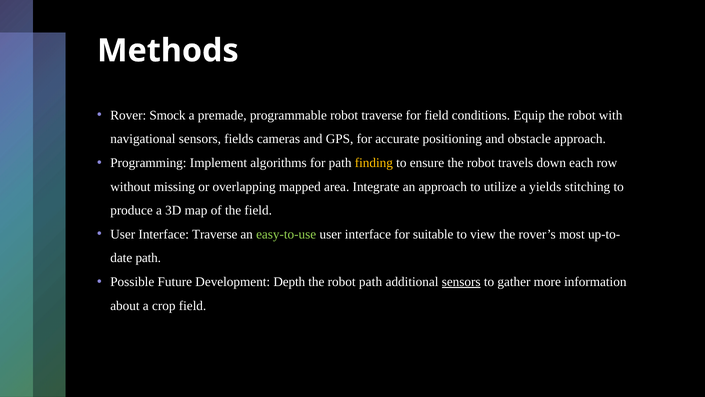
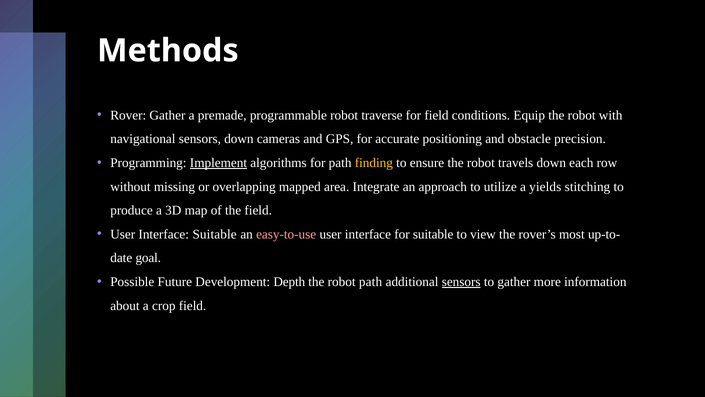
Rover Smock: Smock -> Gather
sensors fields: fields -> down
obstacle approach: approach -> precision
Implement underline: none -> present
Interface Traverse: Traverse -> Suitable
easy-to-use colour: light green -> pink
path at (148, 258): path -> goal
